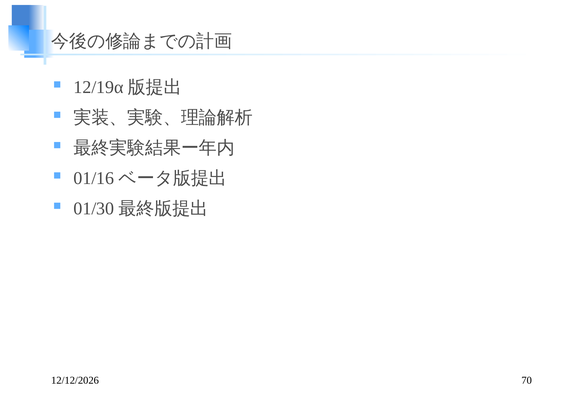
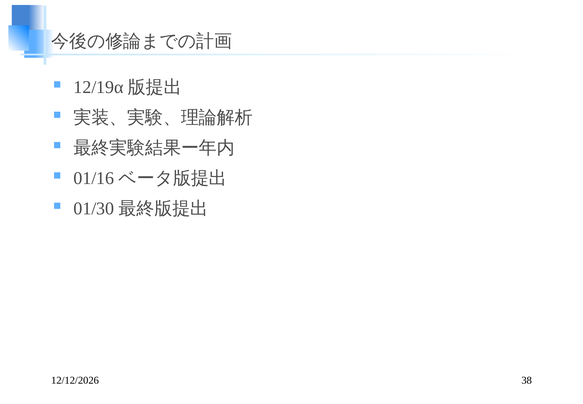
70: 70 -> 38
